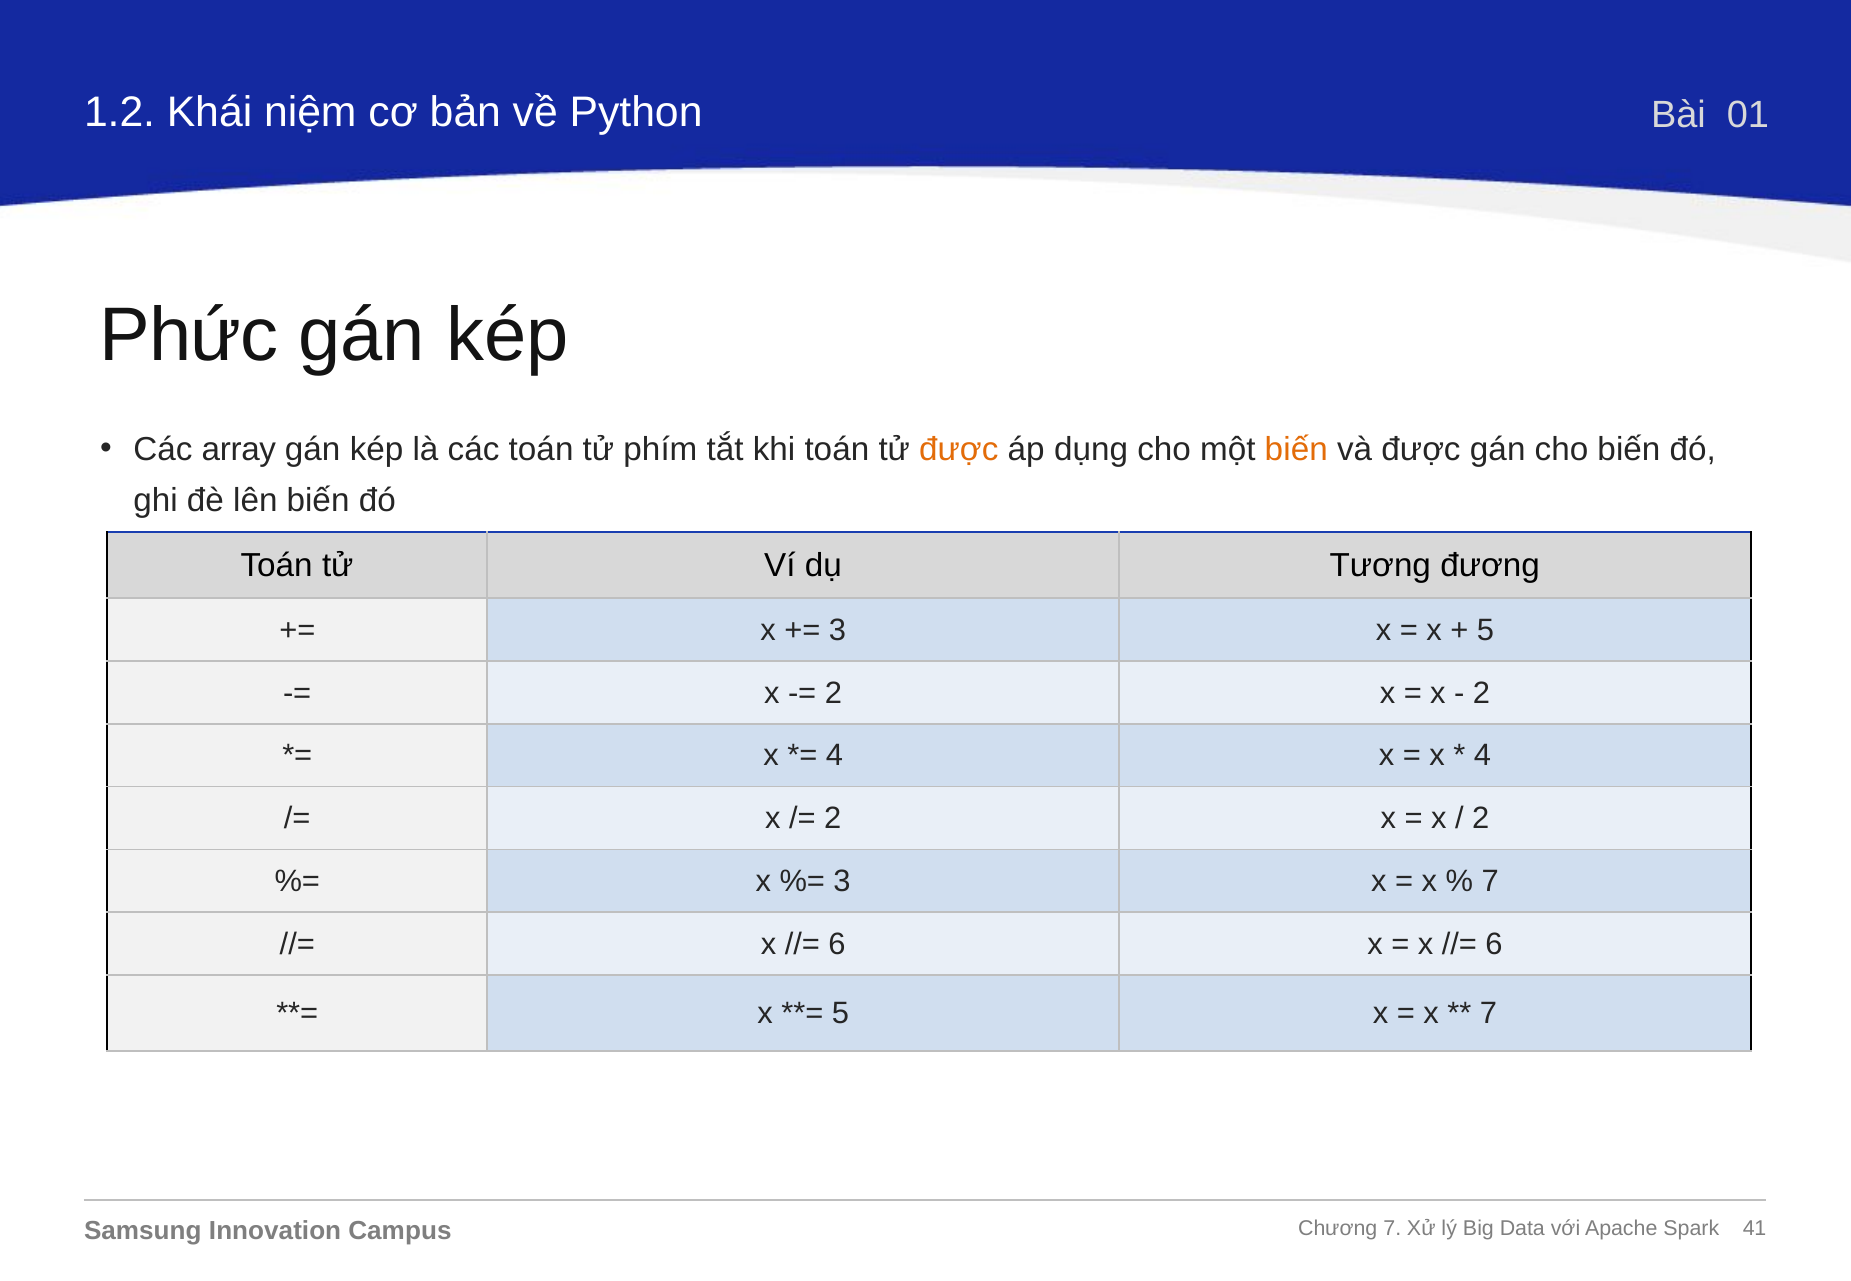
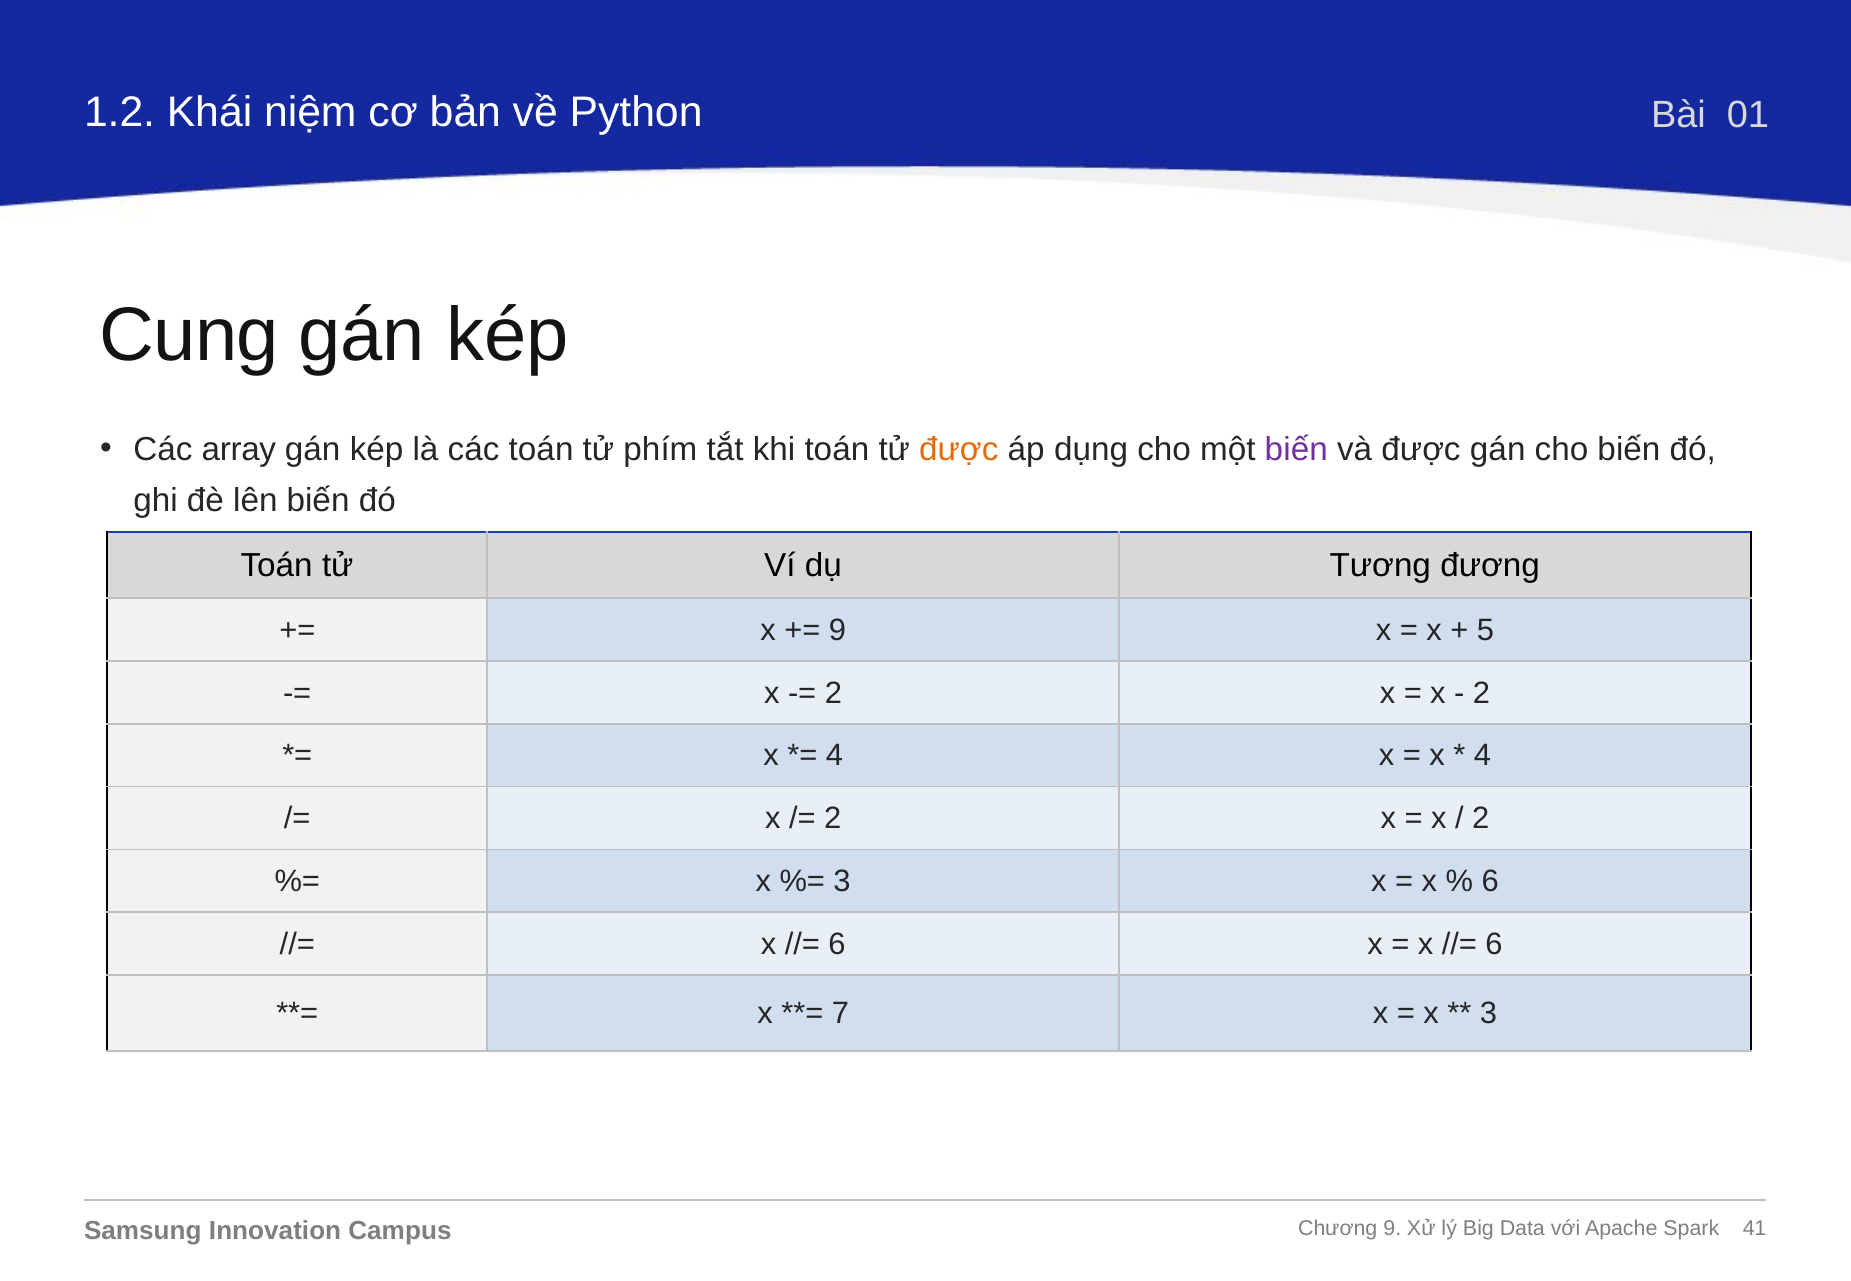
Phức: Phức -> Cung
biến at (1296, 449) colour: orange -> purple
3 at (837, 630): 3 -> 9
7 at (1490, 882): 7 -> 6
5 at (840, 1014): 5 -> 7
7 at (1488, 1014): 7 -> 3
7 at (1392, 1229): 7 -> 9
